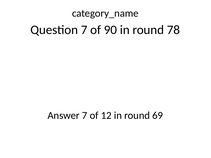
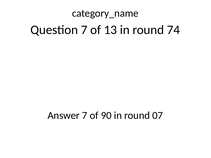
90: 90 -> 13
78: 78 -> 74
12: 12 -> 90
69: 69 -> 07
